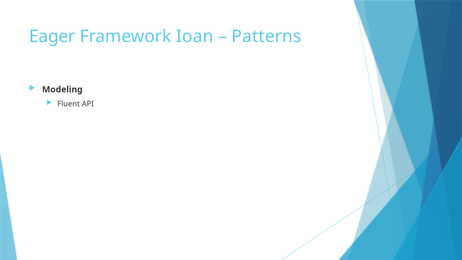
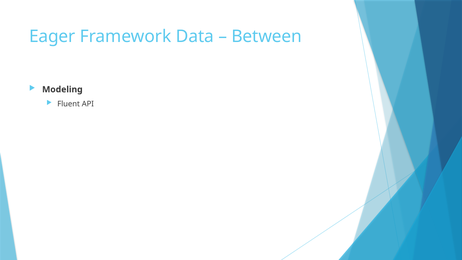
Ioan: Ioan -> Data
Patterns: Patterns -> Between
